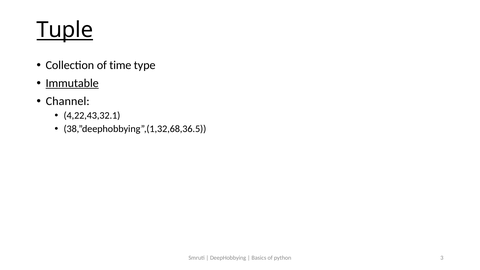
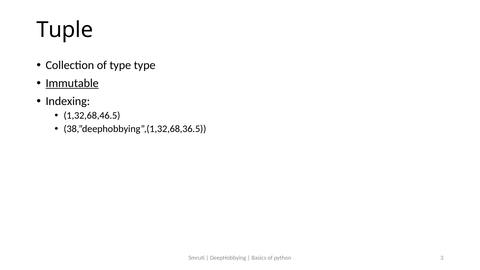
Tuple underline: present -> none
of time: time -> type
Channel: Channel -> Indexing
4,22,43,32.1: 4,22,43,32.1 -> 1,32,68,46.5
